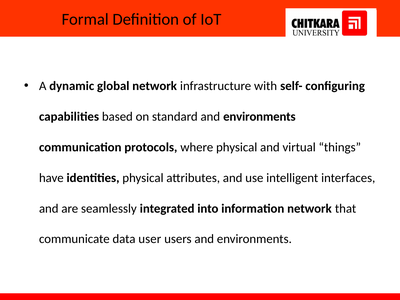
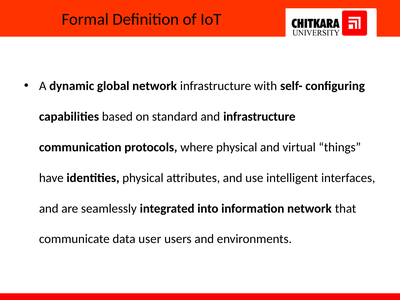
standard and environments: environments -> infrastructure
